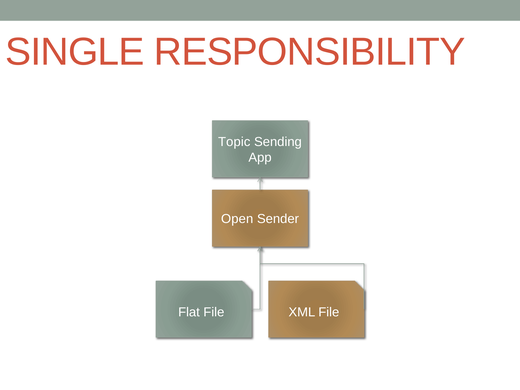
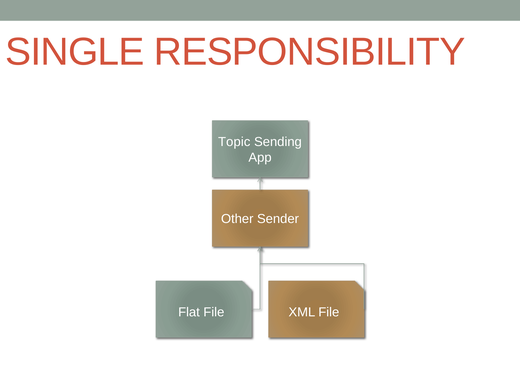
Open: Open -> Other
